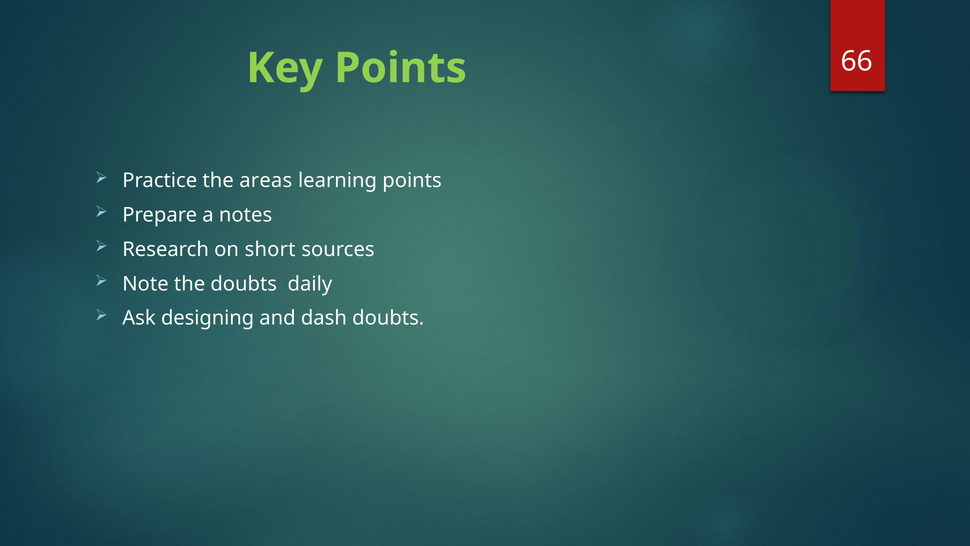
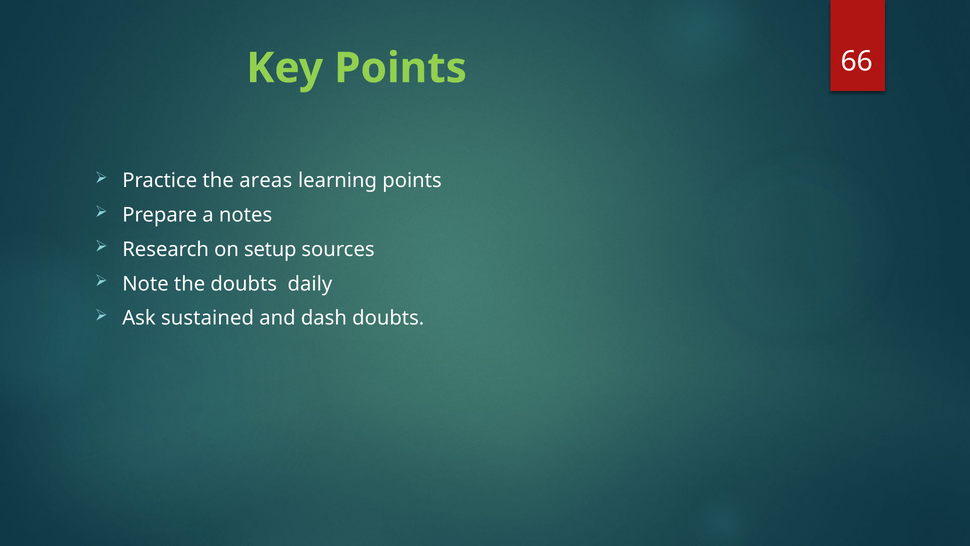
short: short -> setup
designing: designing -> sustained
